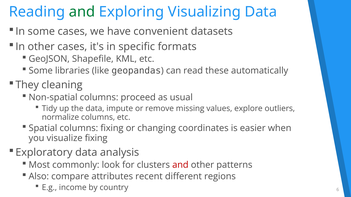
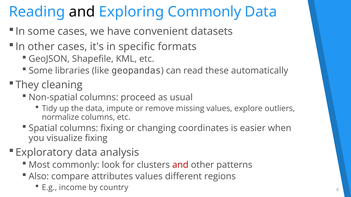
and at (82, 12) colour: green -> black
Exploring Visualizing: Visualizing -> Commonly
attributes recent: recent -> values
